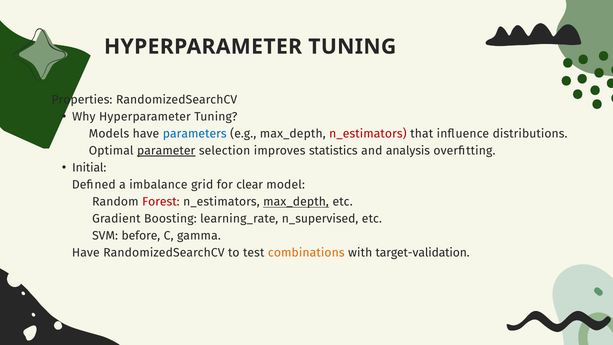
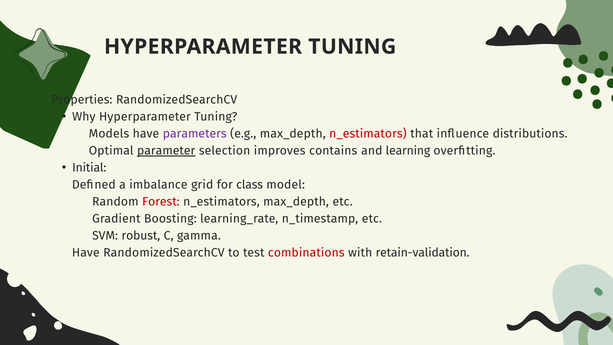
parameters colour: blue -> purple
statistics: statistics -> contains
analysis: analysis -> learning
clear: clear -> class
max_depth at (296, 202) underline: present -> none
n_supervised: n_supervised -> n_timestamp
before: before -> robust
combinations colour: orange -> red
target-validation: target-validation -> retain-validation
